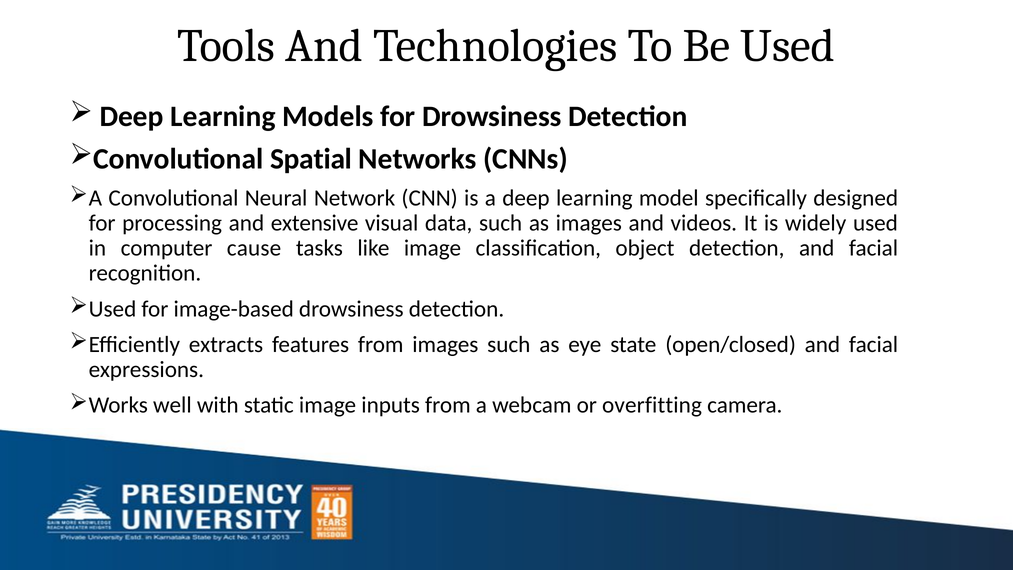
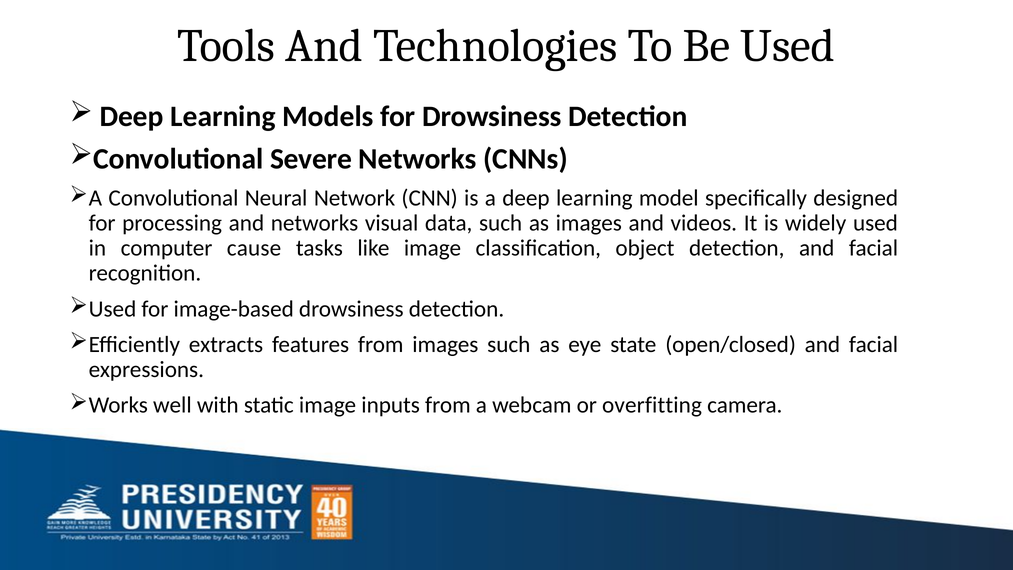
Spatial: Spatial -> Severe
and extensive: extensive -> networks
